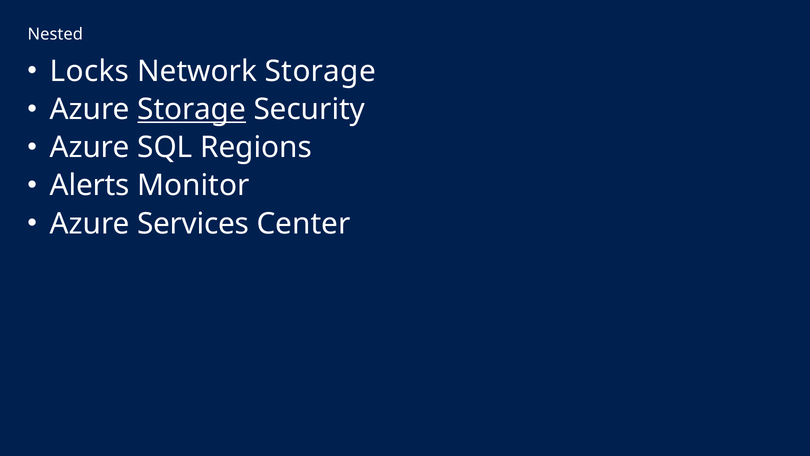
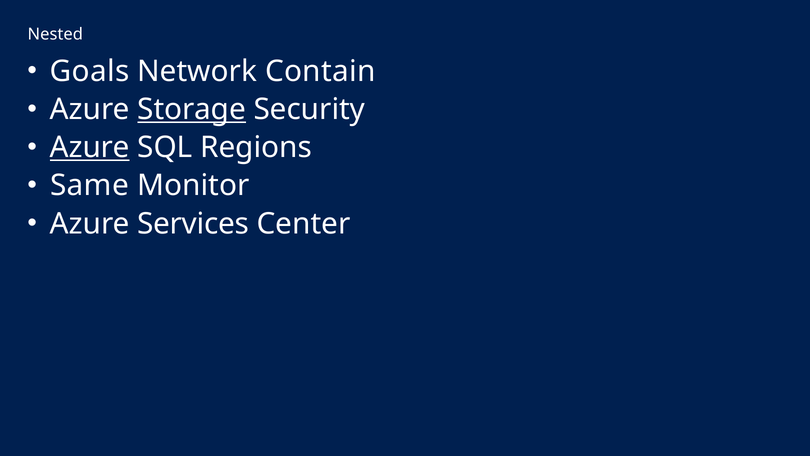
Locks: Locks -> Goals
Network Storage: Storage -> Contain
Azure at (90, 147) underline: none -> present
Alerts: Alerts -> Same
